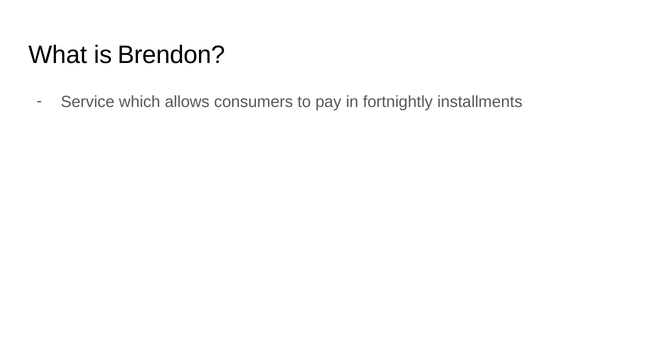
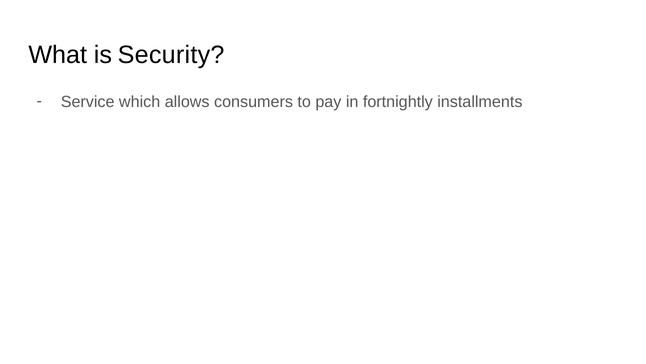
Brendon: Brendon -> Security
